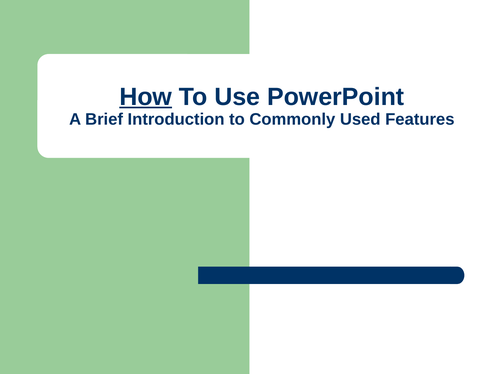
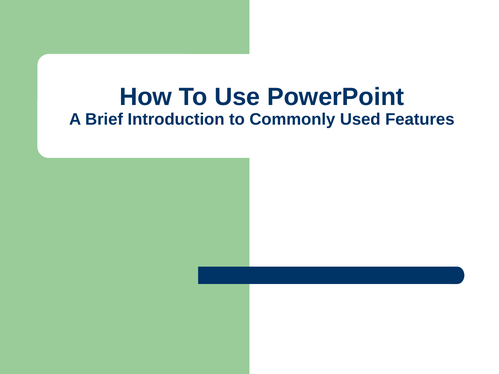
How underline: present -> none
